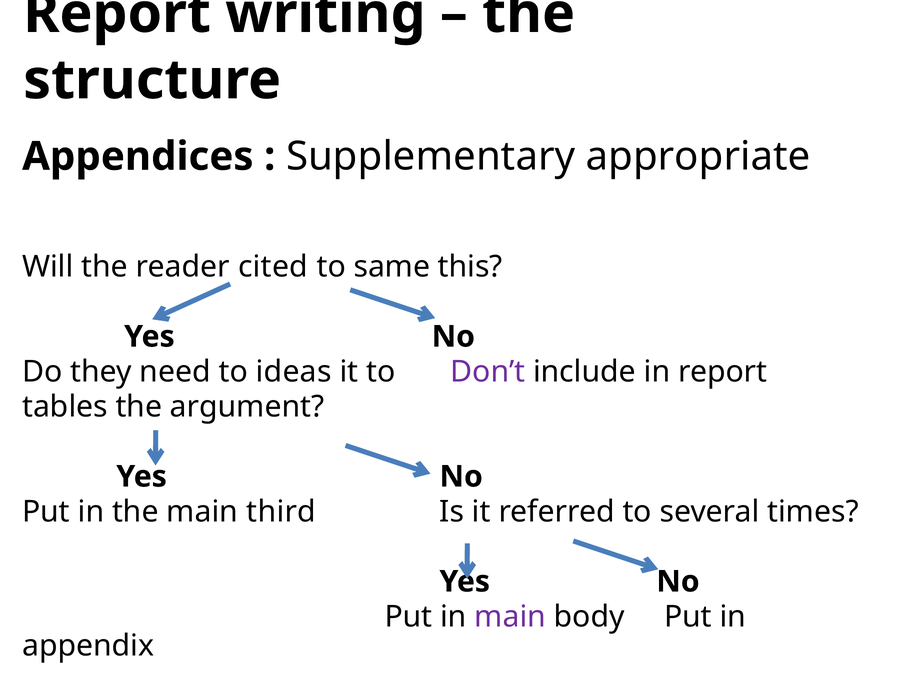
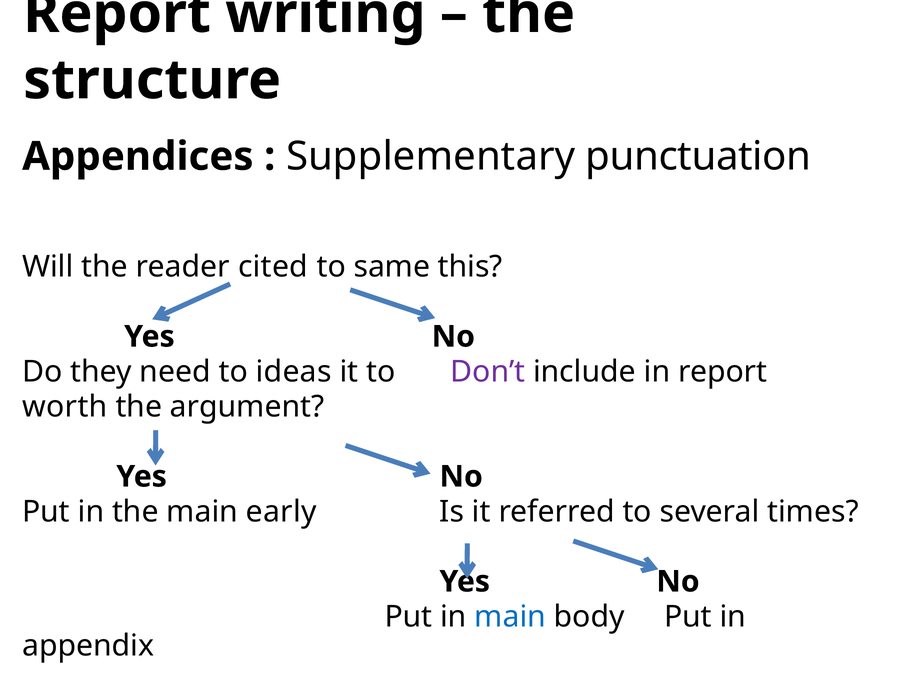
appropriate: appropriate -> punctuation
tables: tables -> worth
third: third -> early
main at (510, 617) colour: purple -> blue
